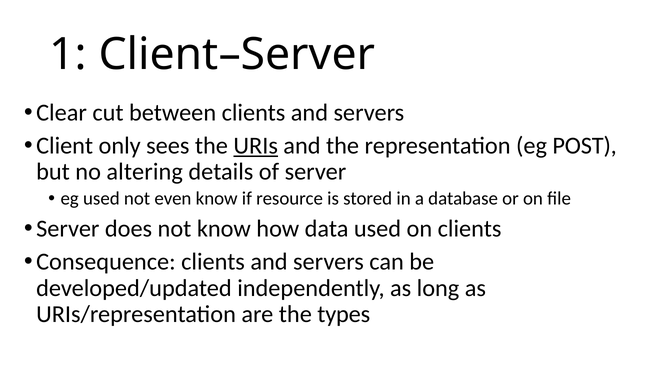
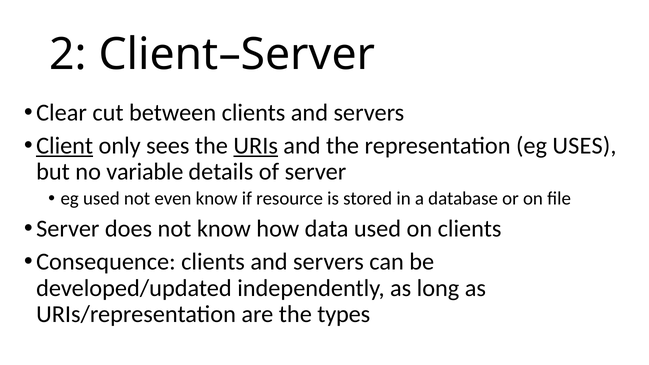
1: 1 -> 2
Client underline: none -> present
POST: POST -> USES
altering: altering -> variable
